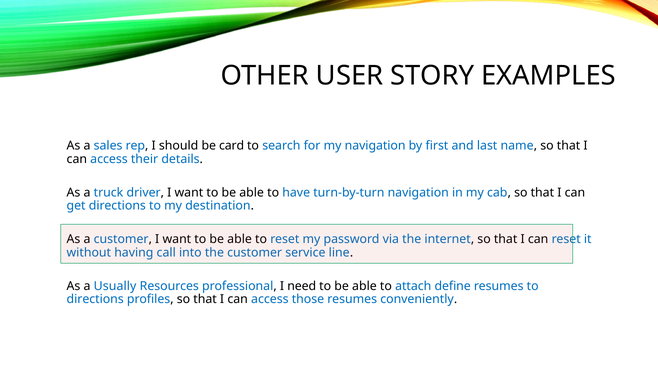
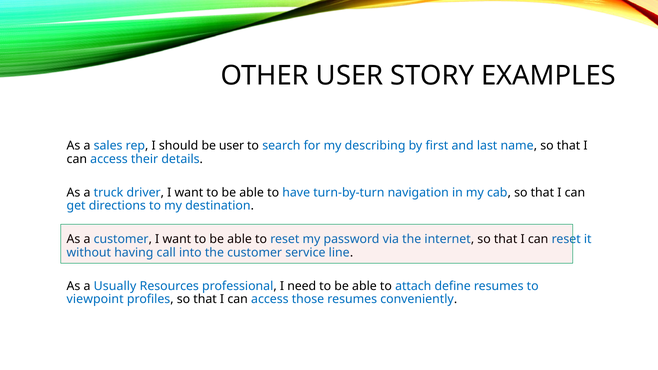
be card: card -> user
my navigation: navigation -> describing
directions at (95, 299): directions -> viewpoint
